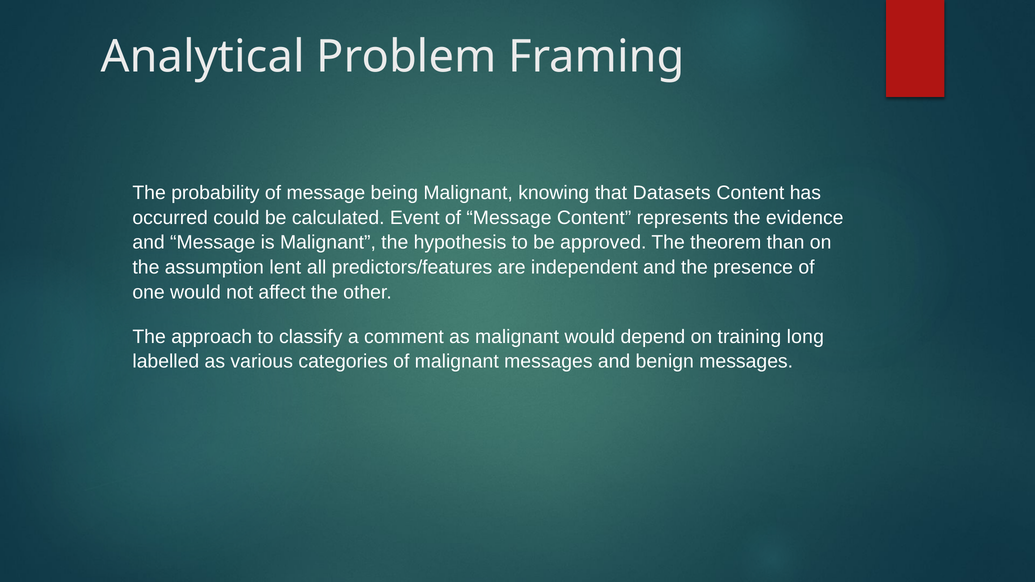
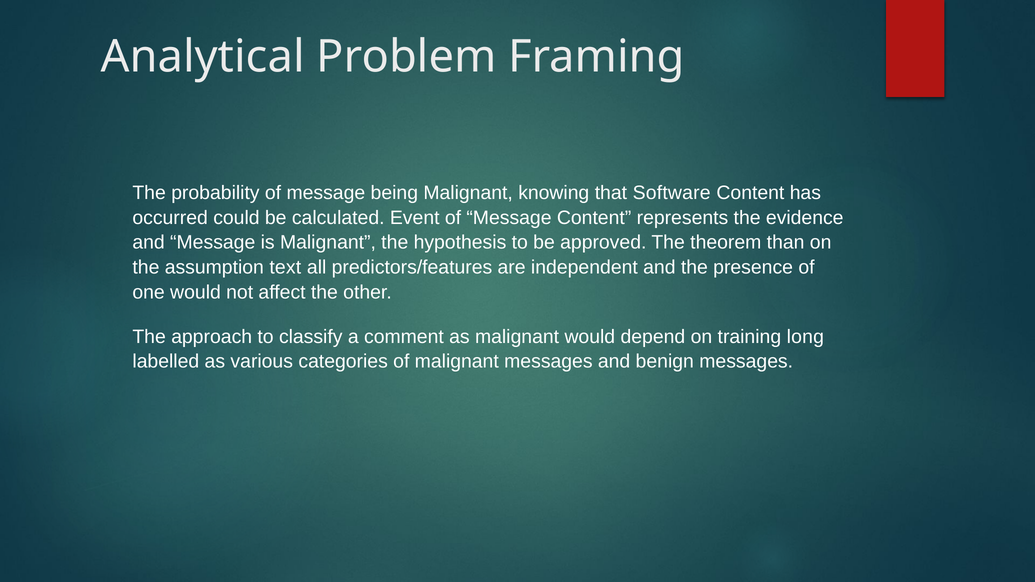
Datasets: Datasets -> Software
lent: lent -> text
